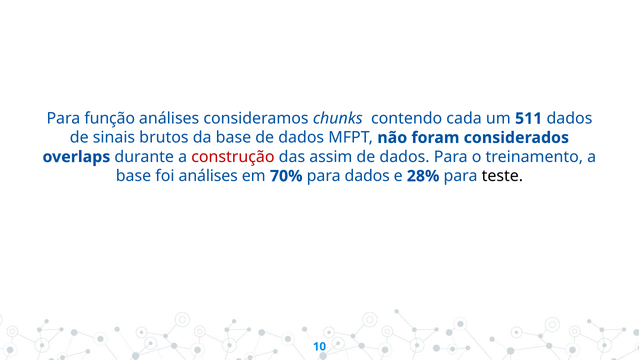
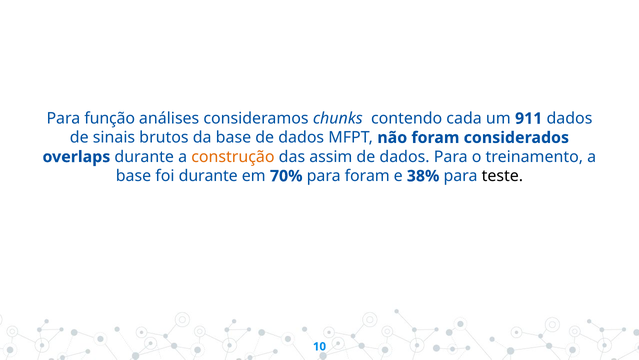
511: 511 -> 911
construção colour: red -> orange
foi análises: análises -> durante
para dados: dados -> foram
28%: 28% -> 38%
